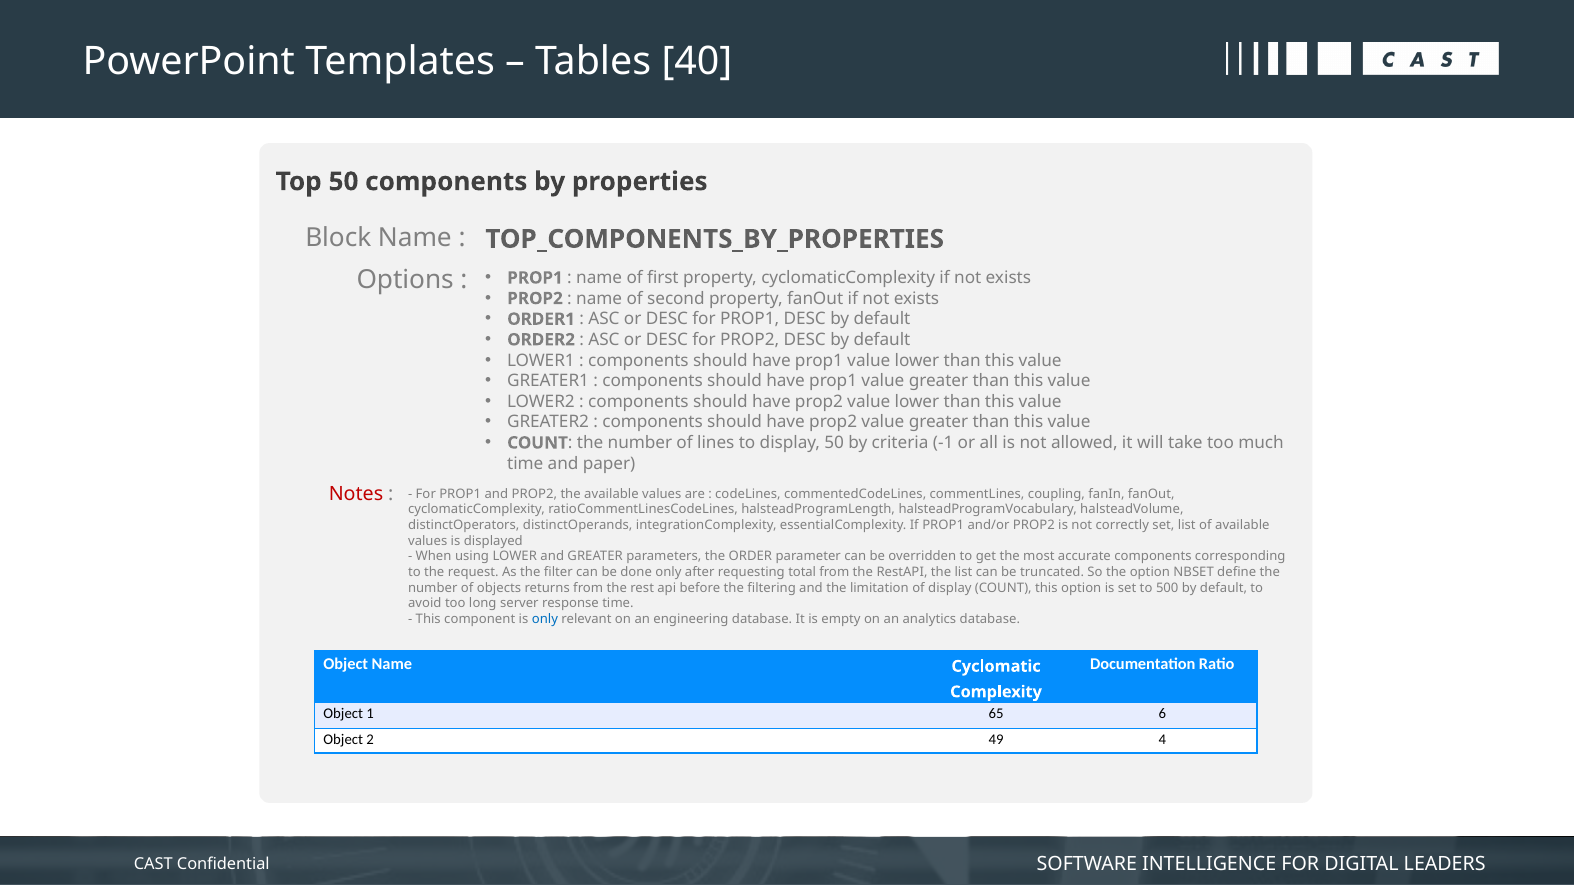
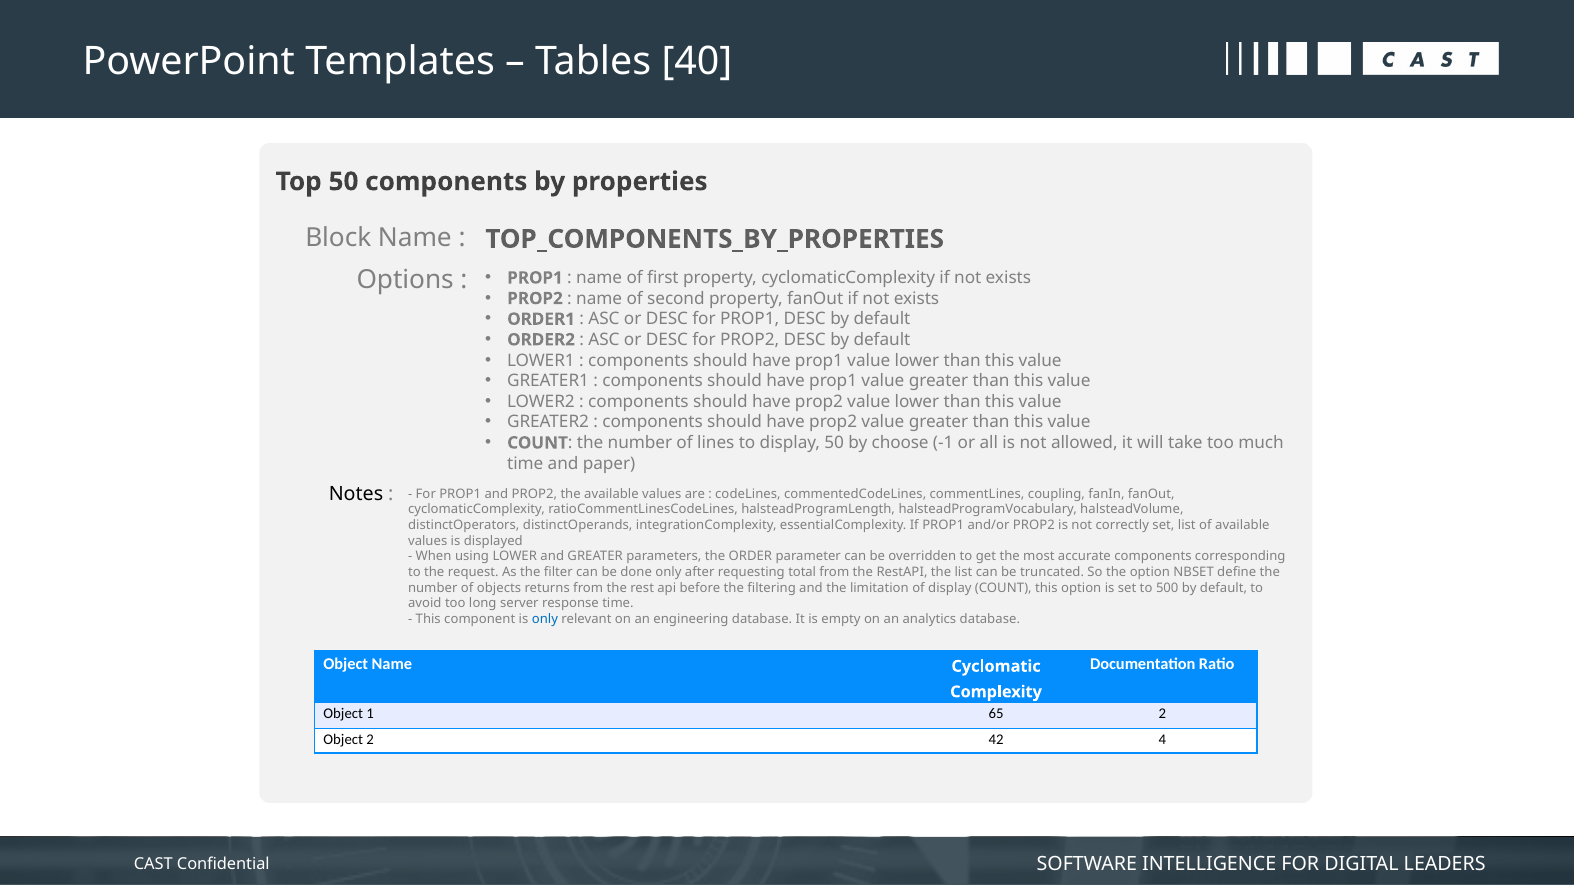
criteria: criteria -> choose
Notes colour: red -> black
65 6: 6 -> 2
49: 49 -> 42
